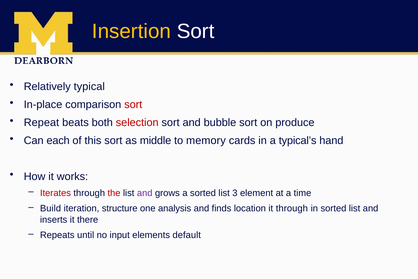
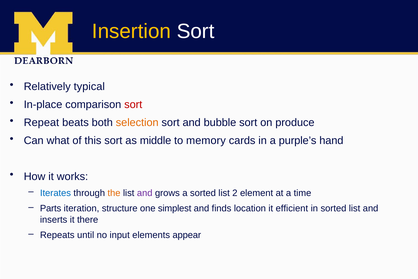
selection colour: red -> orange
each: each -> what
typical’s: typical’s -> purple’s
Iterates colour: red -> blue
the colour: red -> orange
3: 3 -> 2
Build: Build -> Parts
analysis: analysis -> simplest
it through: through -> efficient
default: default -> appear
